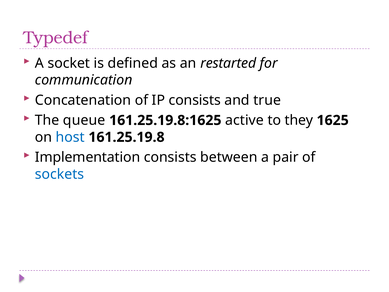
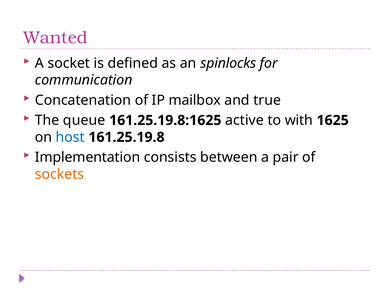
Typedef: Typedef -> Wanted
restarted: restarted -> spinlocks
IP consists: consists -> mailbox
they: they -> with
sockets colour: blue -> orange
